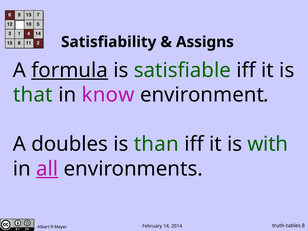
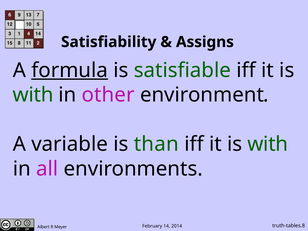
that at (33, 95): that -> with
know: know -> other
doubles: doubles -> variable
all underline: present -> none
